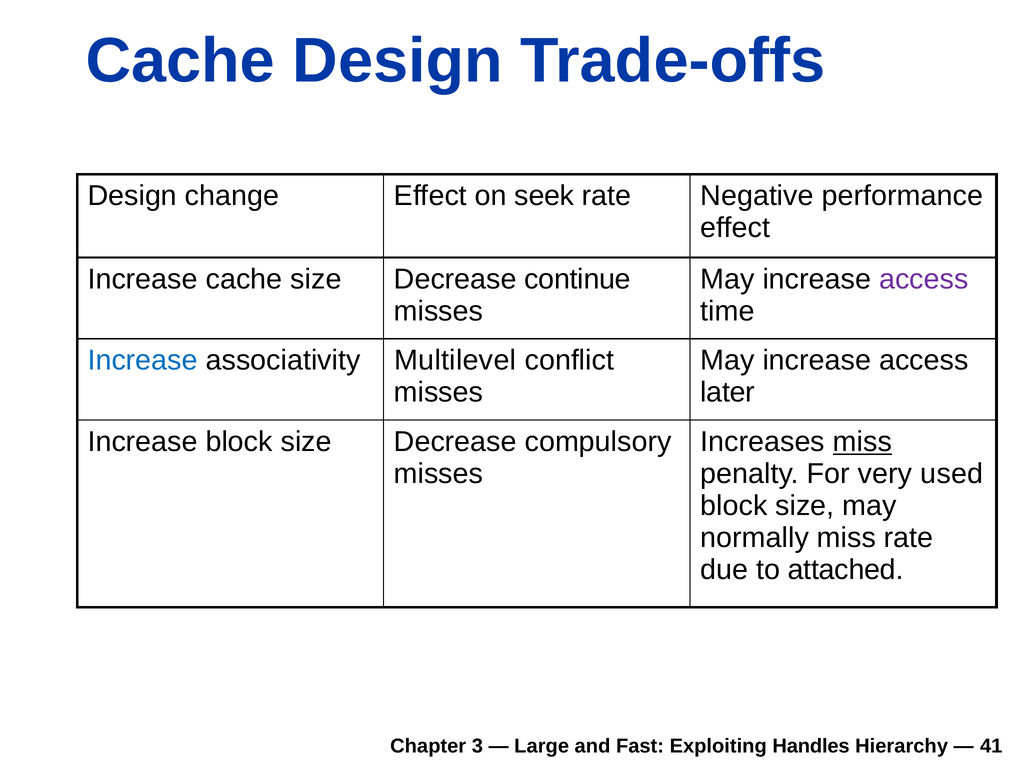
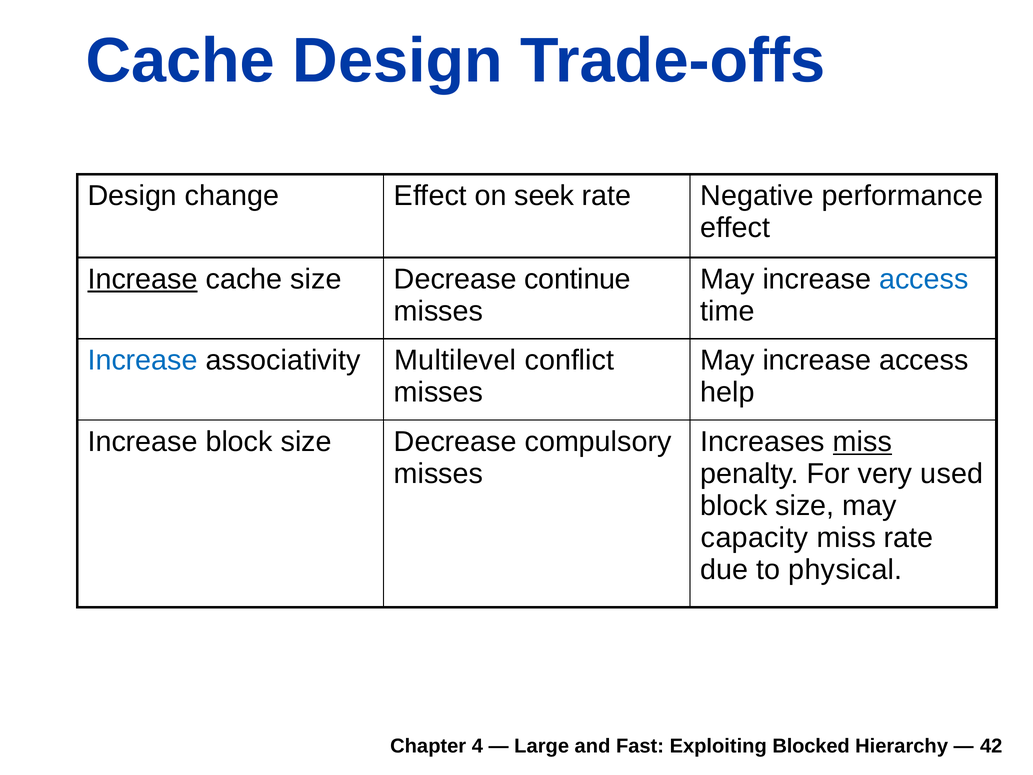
Increase at (143, 279) underline: none -> present
access at (924, 279) colour: purple -> blue
later: later -> help
normally: normally -> capacity
attached: attached -> physical
3: 3 -> 4
Handles: Handles -> Blocked
41: 41 -> 42
